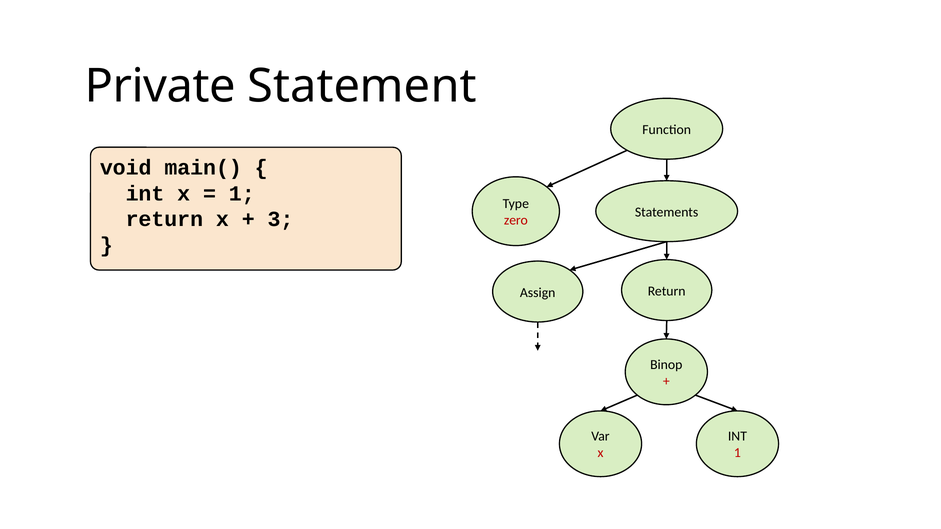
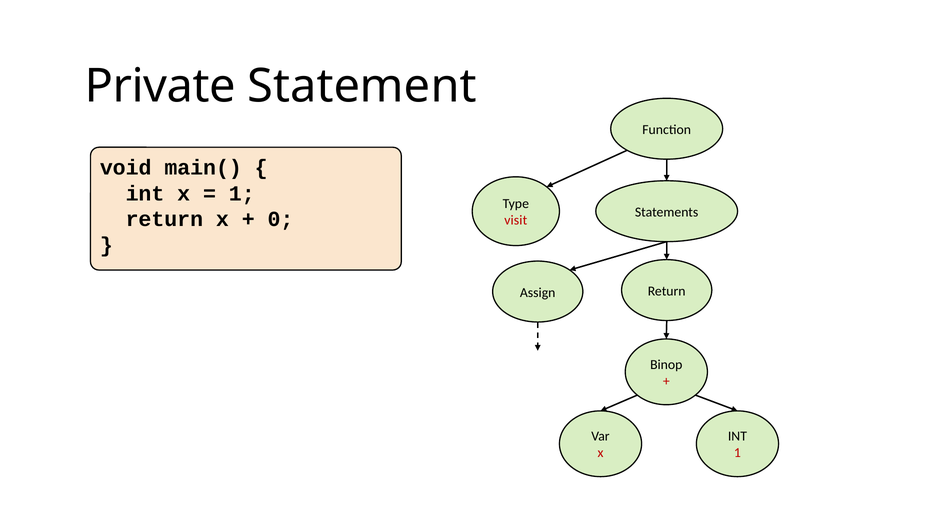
3: 3 -> 0
zero: zero -> visit
